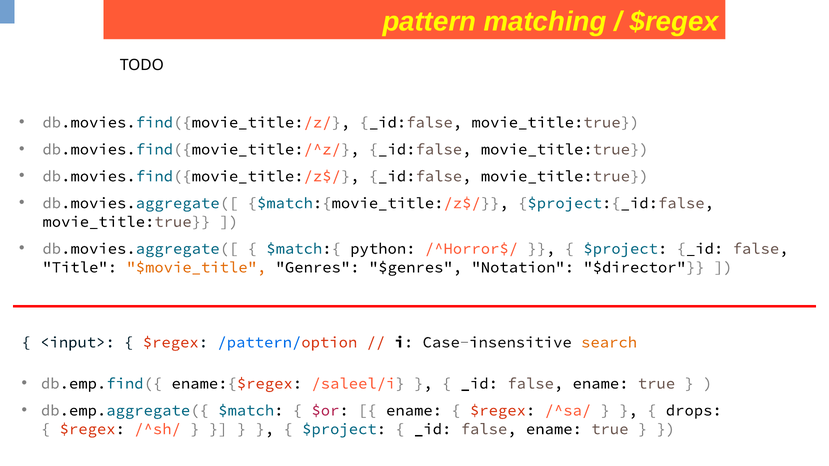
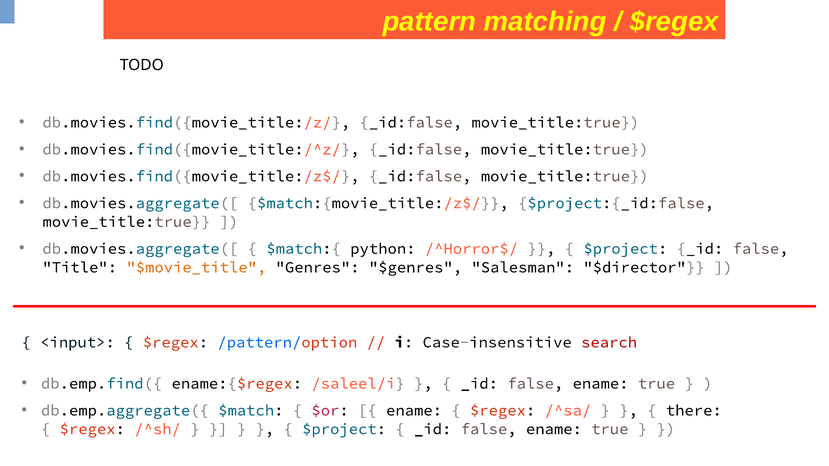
Notation: Notation -> Salesman
search colour: orange -> red
drops: drops -> there
